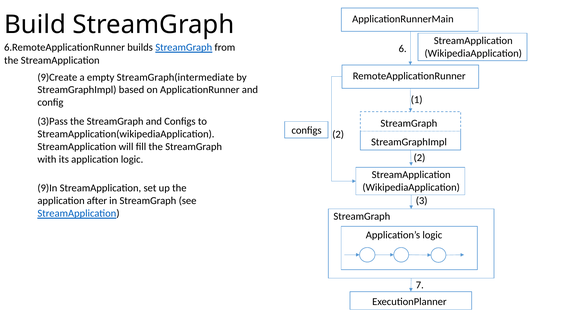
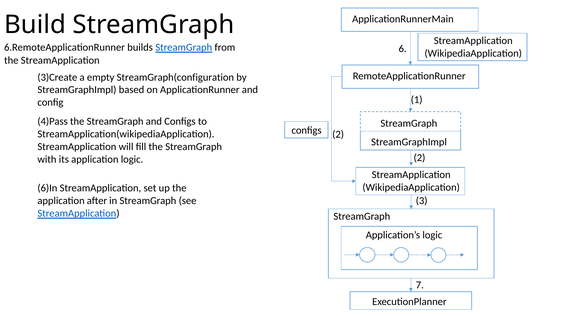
9)Create: 9)Create -> 3)Create
StreamGraph(intermediate: StreamGraph(intermediate -> StreamGraph(configuration
3)Pass: 3)Pass -> 4)Pass
9)In: 9)In -> 6)In
